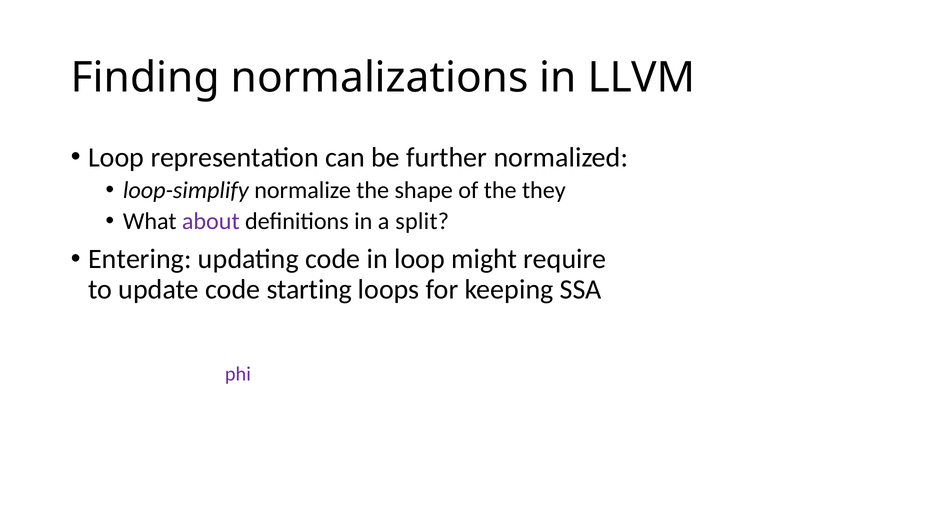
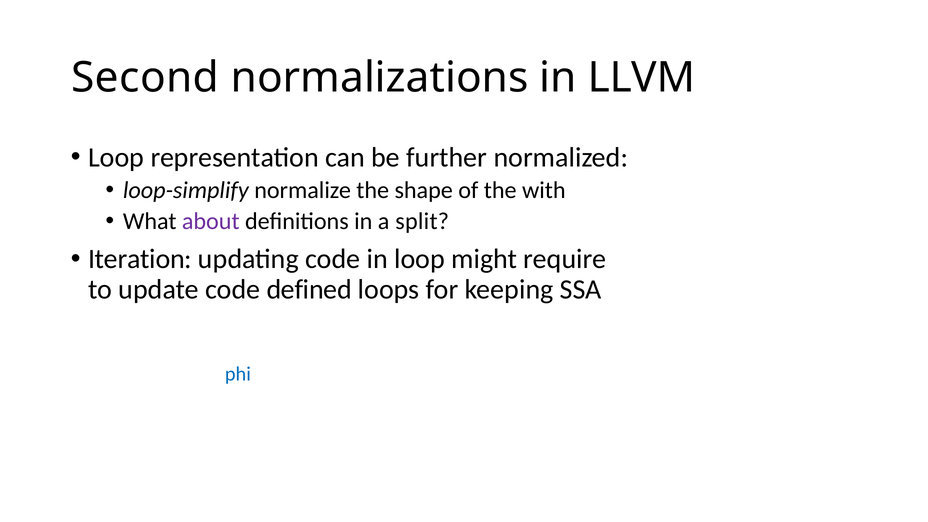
Finding: Finding -> Second
the they: they -> with
Entering: Entering -> Iteration
code starting: starting -> defined
phi at (238, 374) colour: purple -> blue
